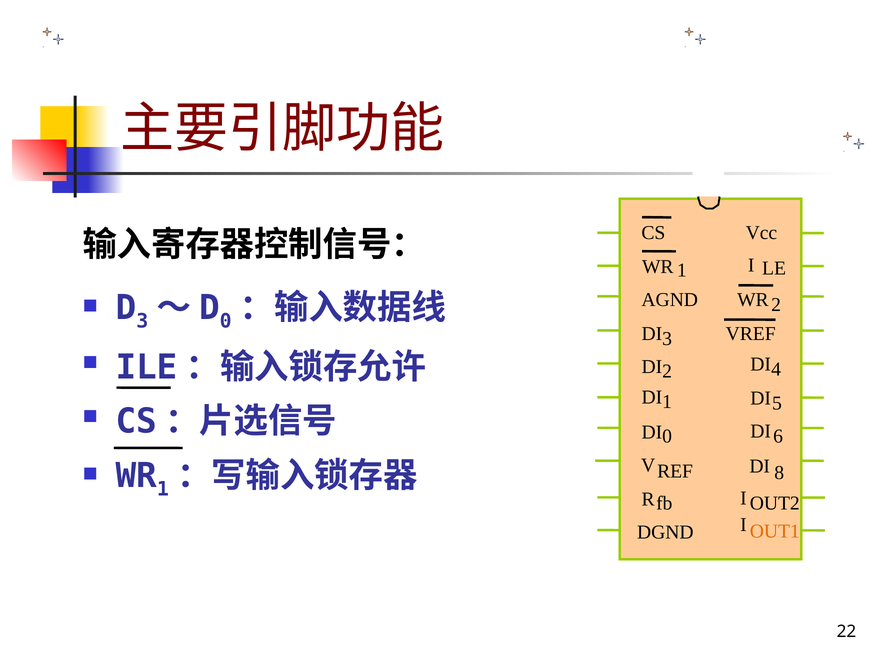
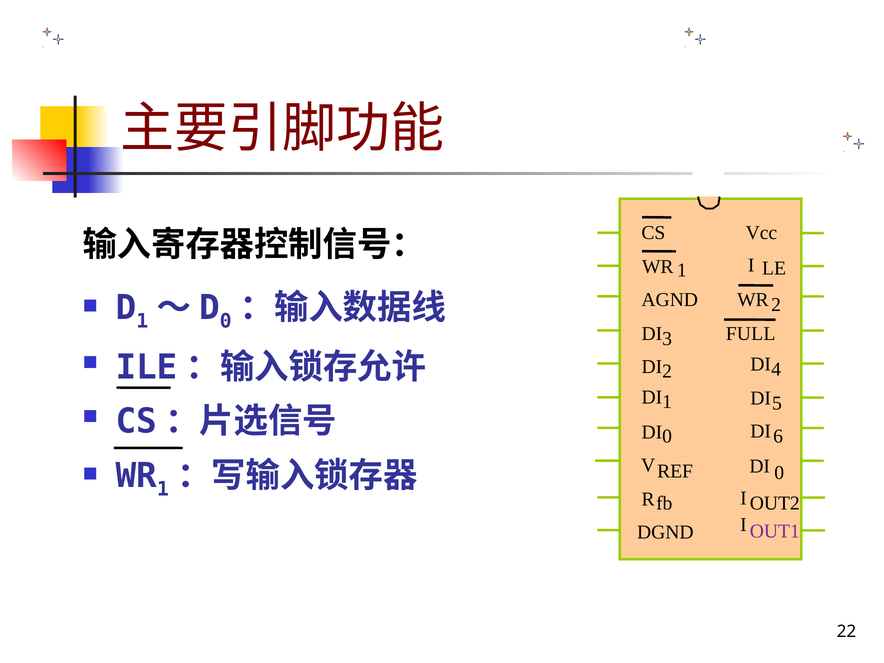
3 at (142, 321): 3 -> 1
VREF: VREF -> FULL
REF DI 8: 8 -> 0
OUT1 colour: orange -> purple
